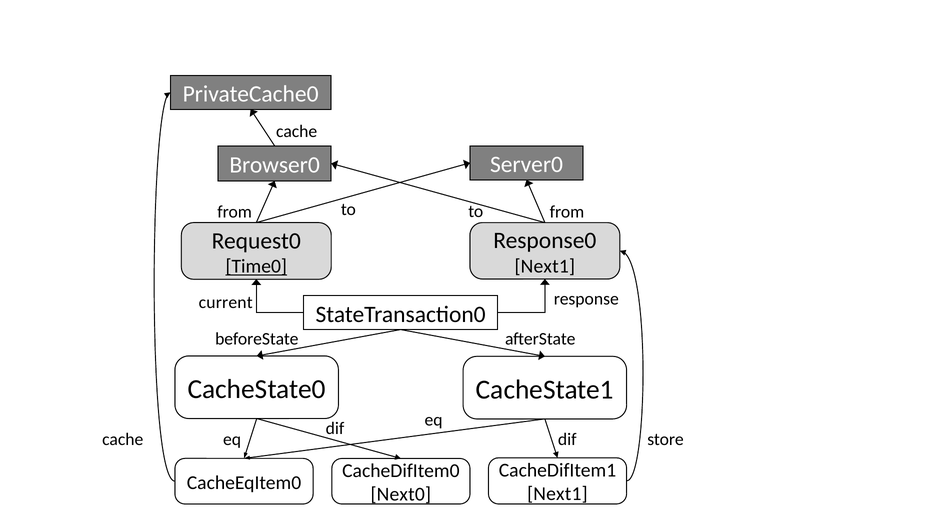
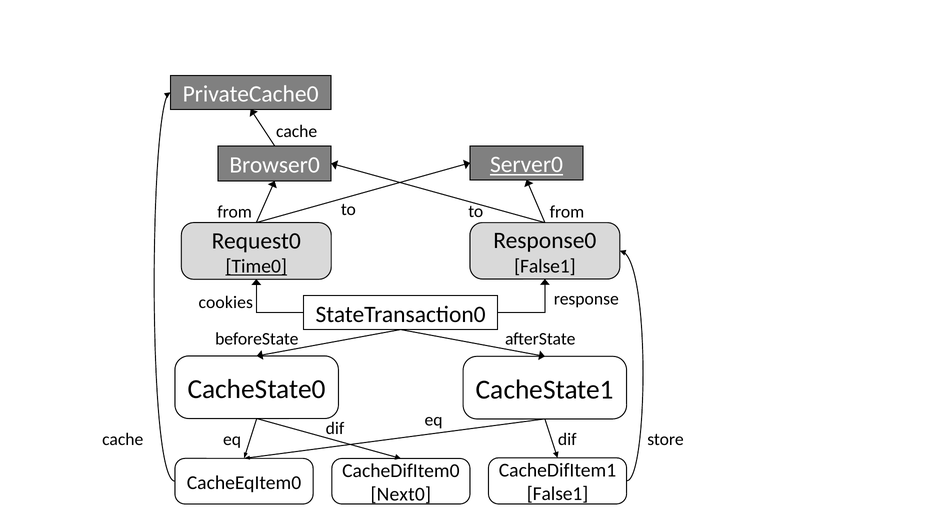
Server0 underline: none -> present
Next1 at (545, 266): Next1 -> False1
current: current -> cookies
Next1 at (557, 494): Next1 -> False1
